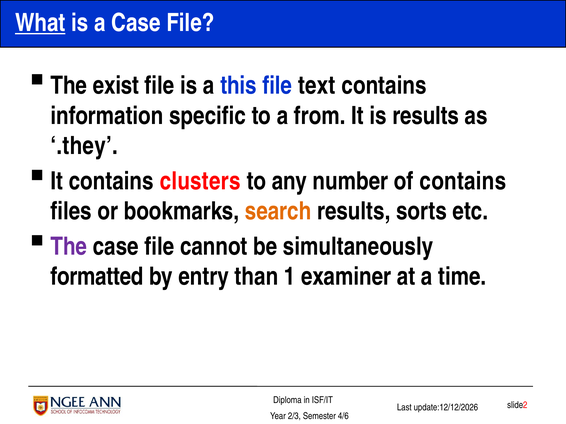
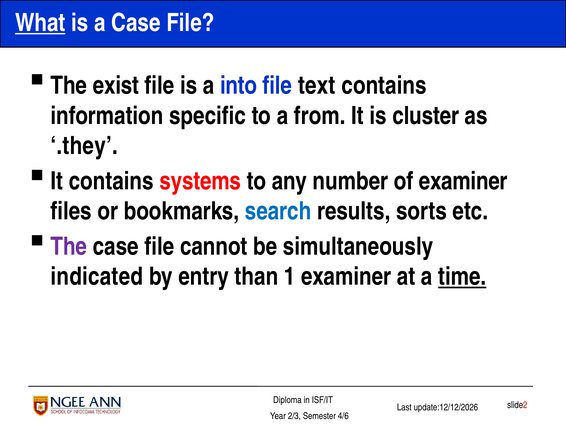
this: this -> into
is results: results -> cluster
clusters: clusters -> systems
of contains: contains -> examiner
search colour: orange -> blue
formatted: formatted -> indicated
time underline: none -> present
